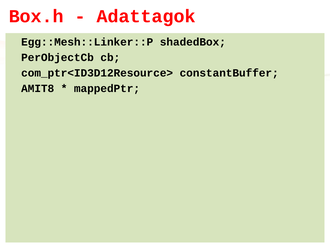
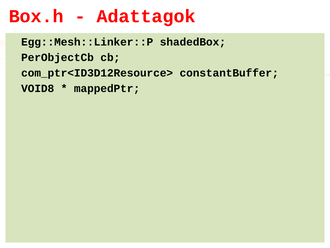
AMIT8: AMIT8 -> VOID8
